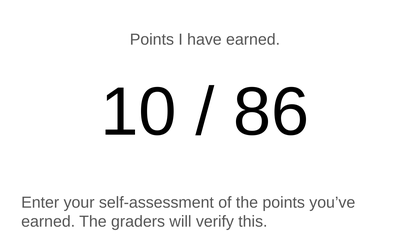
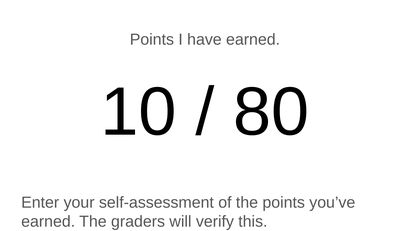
86: 86 -> 80
